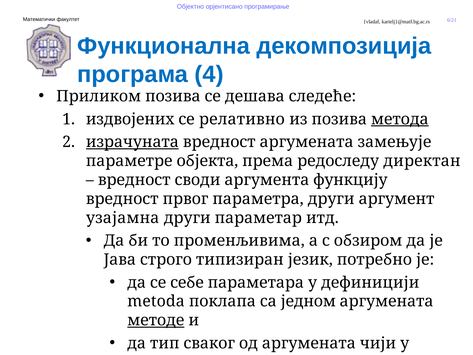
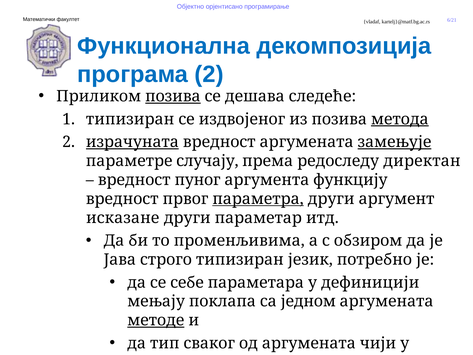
програма 4: 4 -> 2
позива at (173, 96) underline: none -> present
издвојених at (130, 119): издвојених -> типизиран
релативно: релативно -> издвојеног
замењује underline: none -> present
објекта: објекта -> случају
своди: своди -> пуног
параметра at (258, 199) underline: none -> present
узајамна: узајамна -> исказане
metoda: metoda -> мењају
